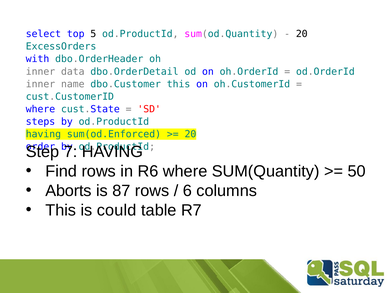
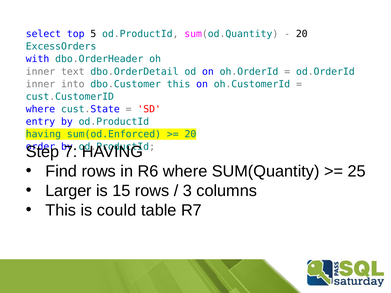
data: data -> text
name: name -> into
steps: steps -> entry
50: 50 -> 25
Aborts: Aborts -> Larger
87: 87 -> 15
6: 6 -> 3
